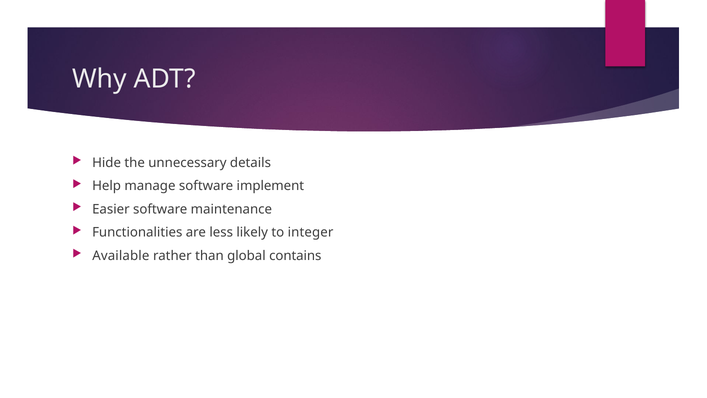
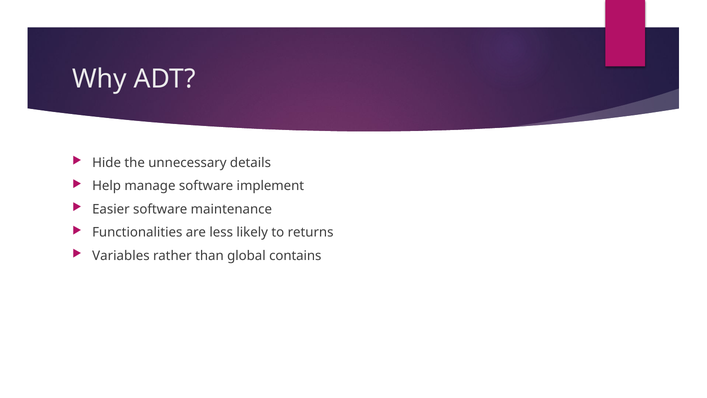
integer: integer -> returns
Available: Available -> Variables
